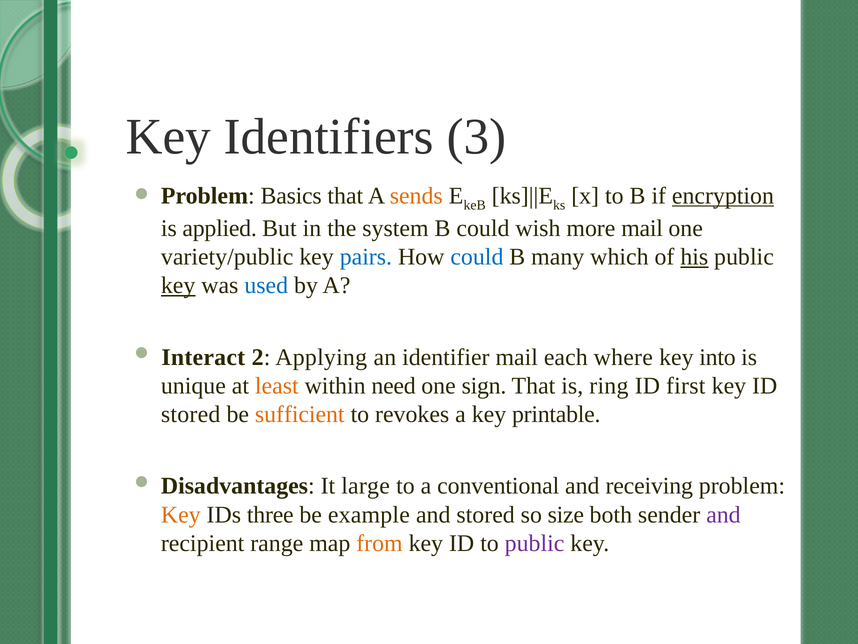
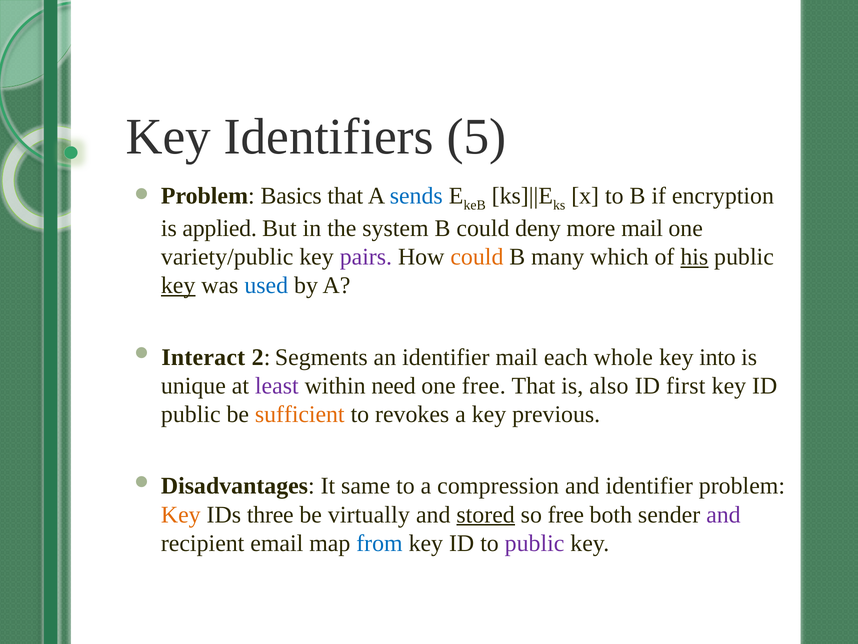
3: 3 -> 5
sends colour: orange -> blue
encryption underline: present -> none
wish: wish -> deny
pairs colour: blue -> purple
could at (477, 257) colour: blue -> orange
Applying: Applying -> Segments
where: where -> whole
least colour: orange -> purple
one sign: sign -> free
ring: ring -> also
stored at (191, 414): stored -> public
printable: printable -> previous
large: large -> same
conventional: conventional -> compression
and receiving: receiving -> identifier
example: example -> virtually
stored at (486, 514) underline: none -> present
so size: size -> free
range: range -> email
from colour: orange -> blue
